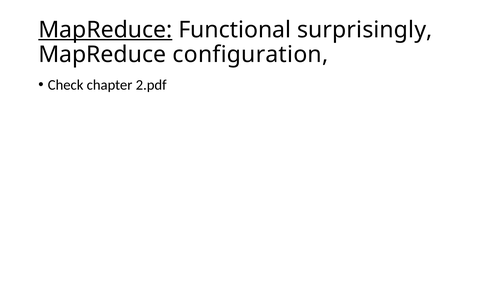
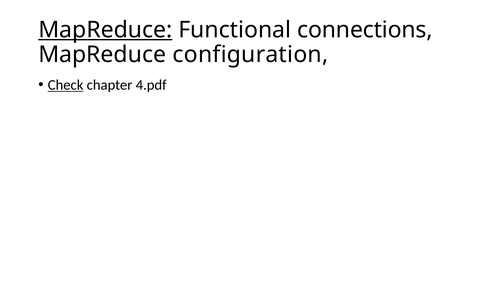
surprisingly: surprisingly -> connections
Check underline: none -> present
2.pdf: 2.pdf -> 4.pdf
